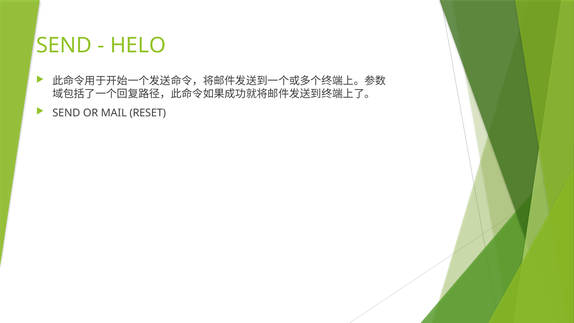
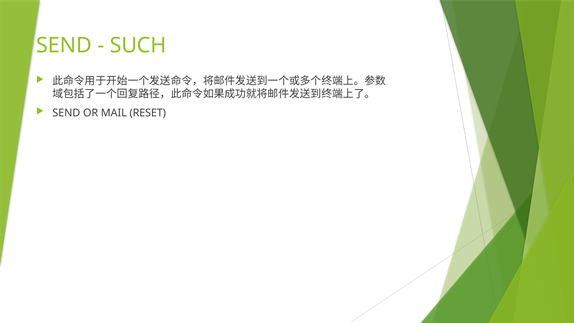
HELO: HELO -> SUCH
